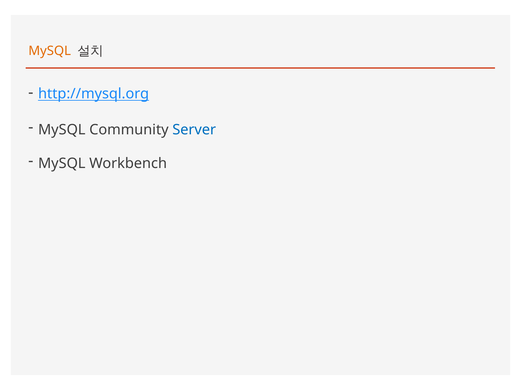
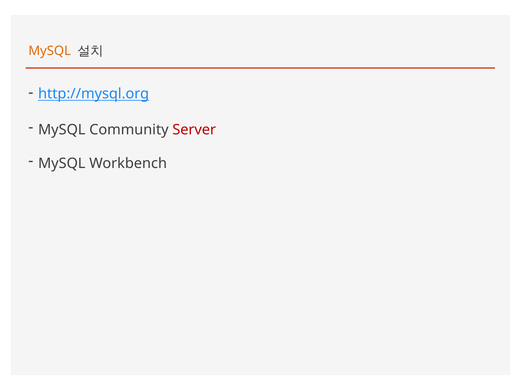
Server colour: blue -> red
